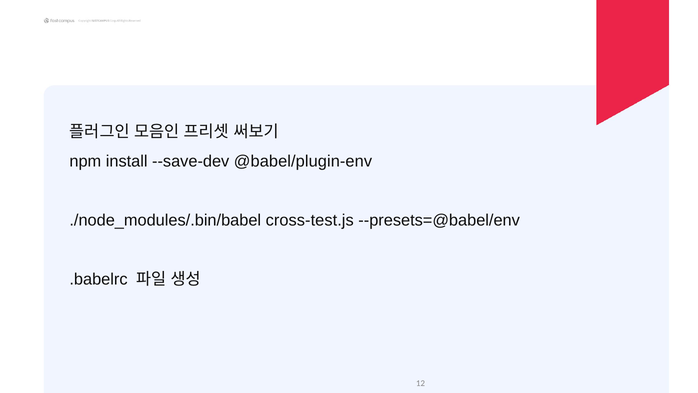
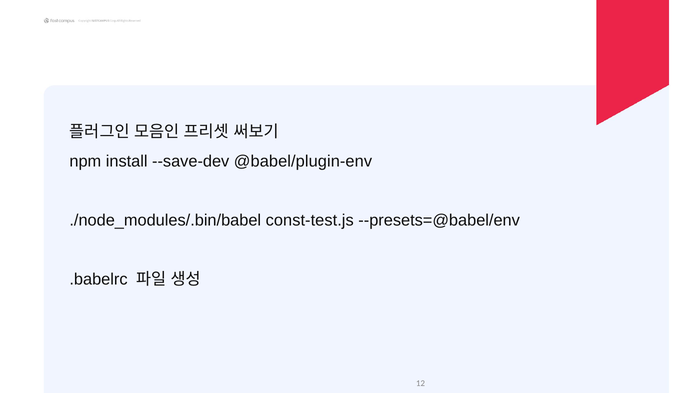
cross-test.js: cross-test.js -> const-test.js
